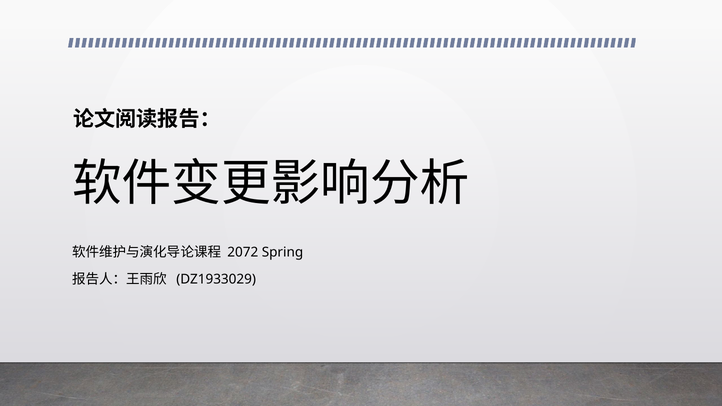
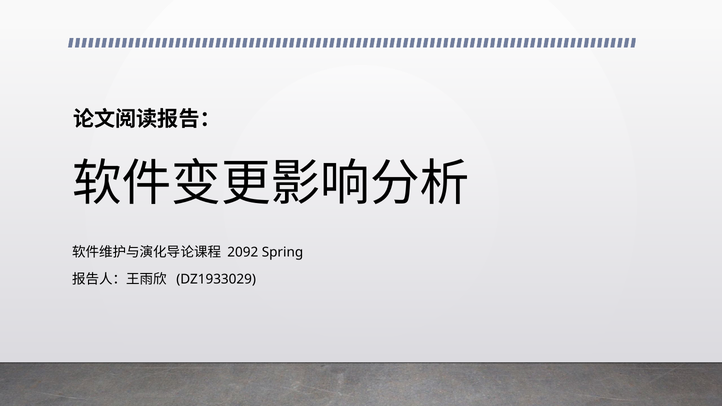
2072: 2072 -> 2092
